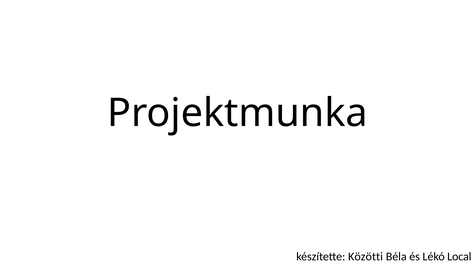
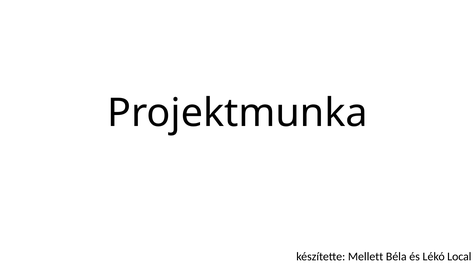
Közötti: Közötti -> Mellett
